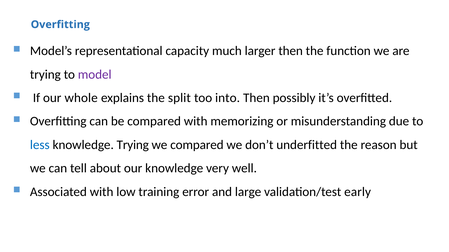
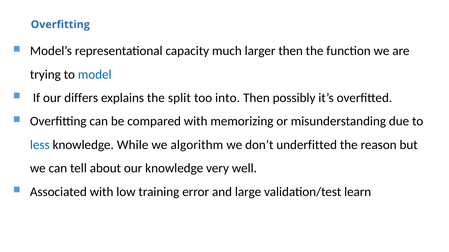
model colour: purple -> blue
whole: whole -> differs
knowledge Trying: Trying -> While
we compared: compared -> algorithm
early: early -> learn
